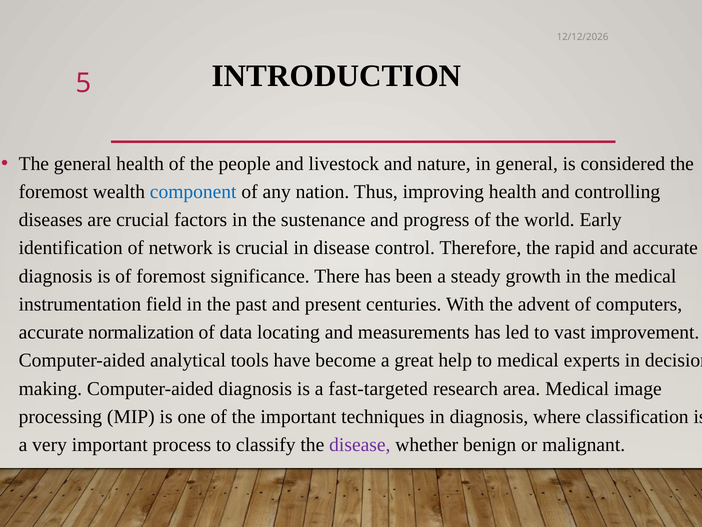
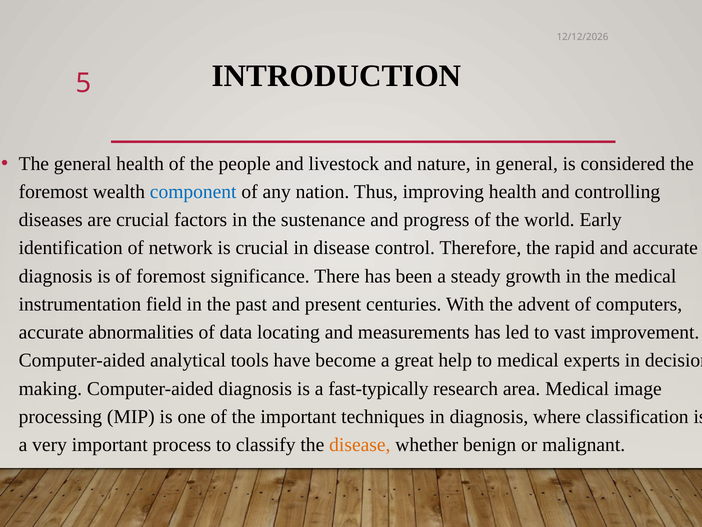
normalization: normalization -> abnormalities
fast-targeted: fast-targeted -> fast-typically
disease at (360, 444) colour: purple -> orange
